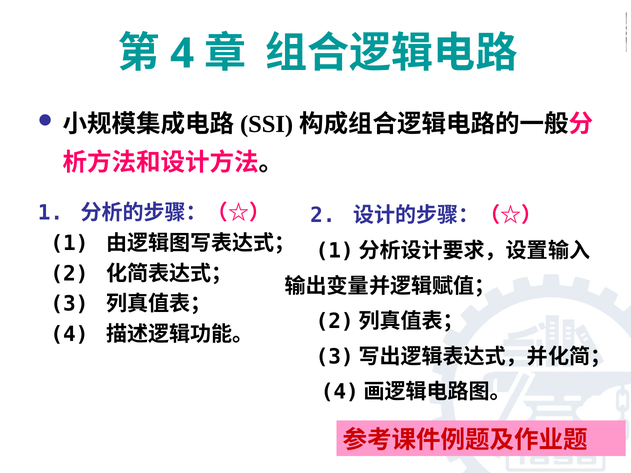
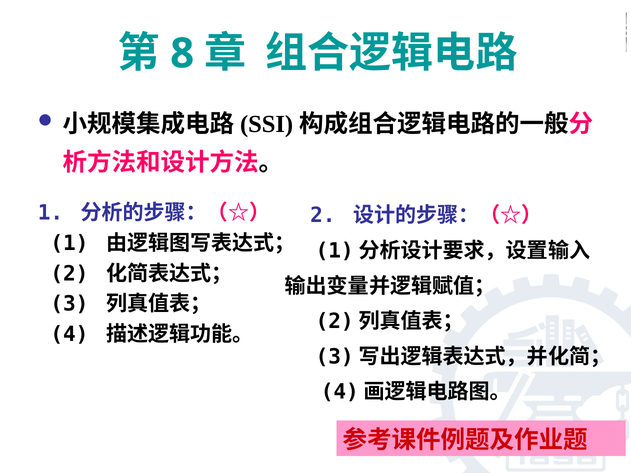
4 at (182, 54): 4 -> 8
